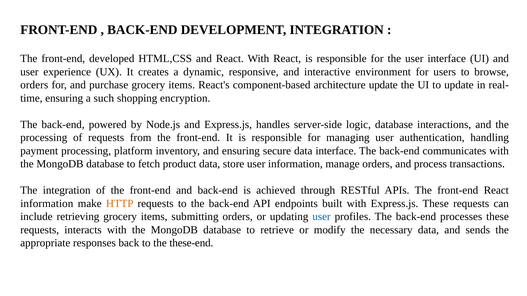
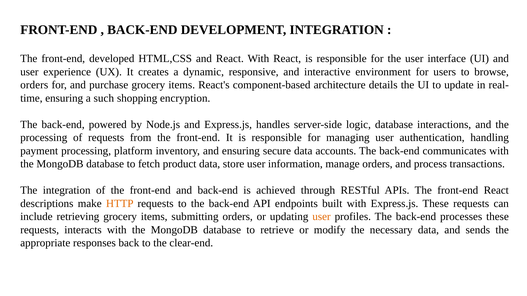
architecture update: update -> details
data interface: interface -> accounts
information at (47, 204): information -> descriptions
user at (321, 217) colour: blue -> orange
these-end: these-end -> clear-end
